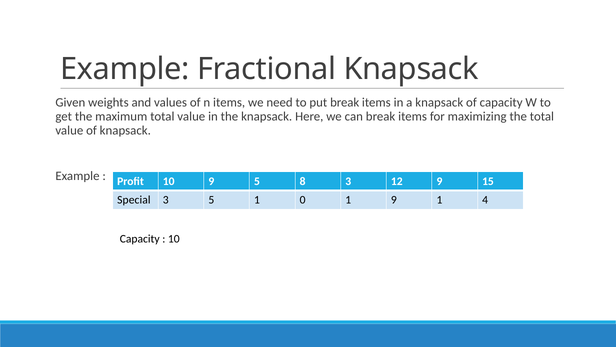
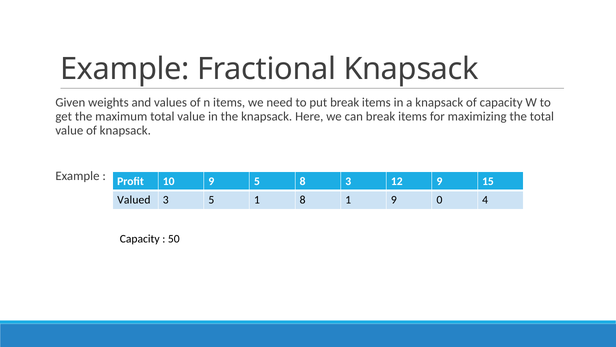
Special: Special -> Valued
1 0: 0 -> 8
9 1: 1 -> 0
10 at (174, 238): 10 -> 50
